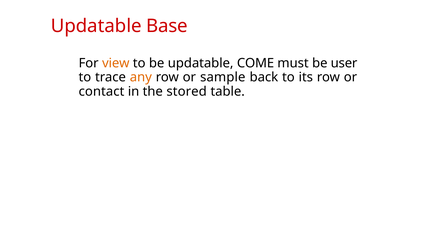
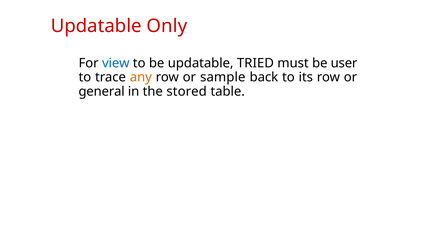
Base: Base -> Only
view colour: orange -> blue
COME: COME -> TRIED
contact: contact -> general
